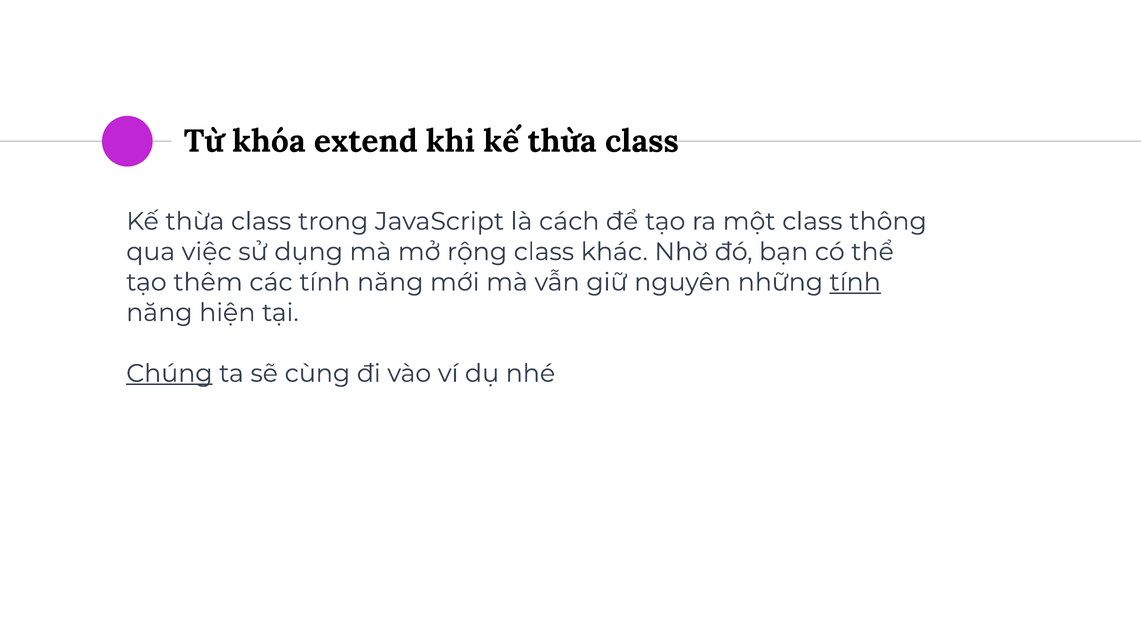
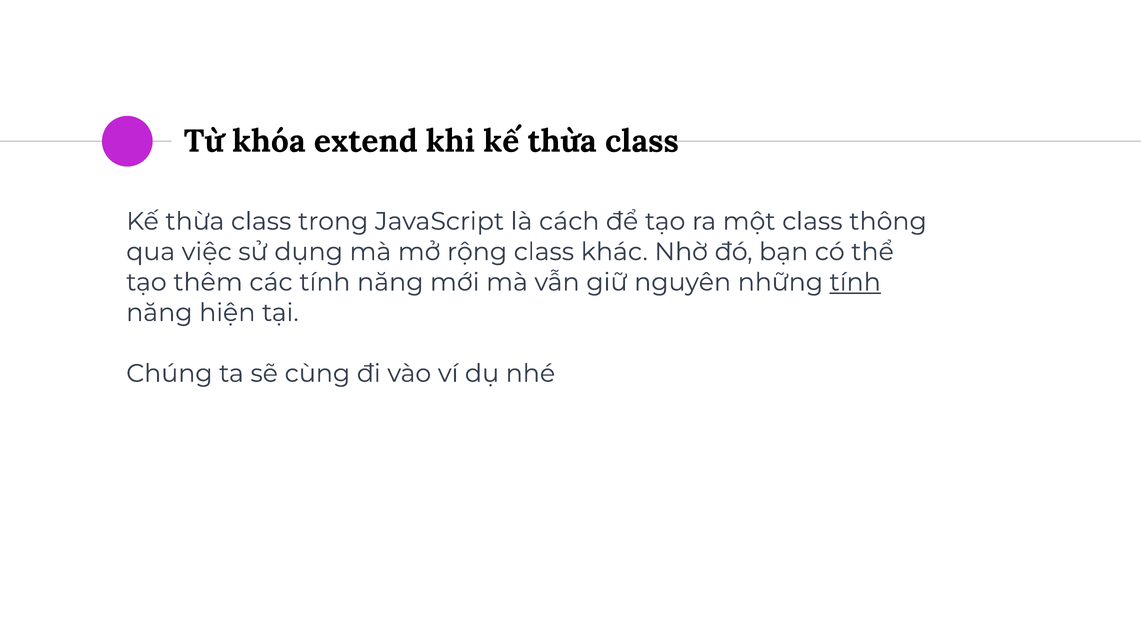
Chúng underline: present -> none
